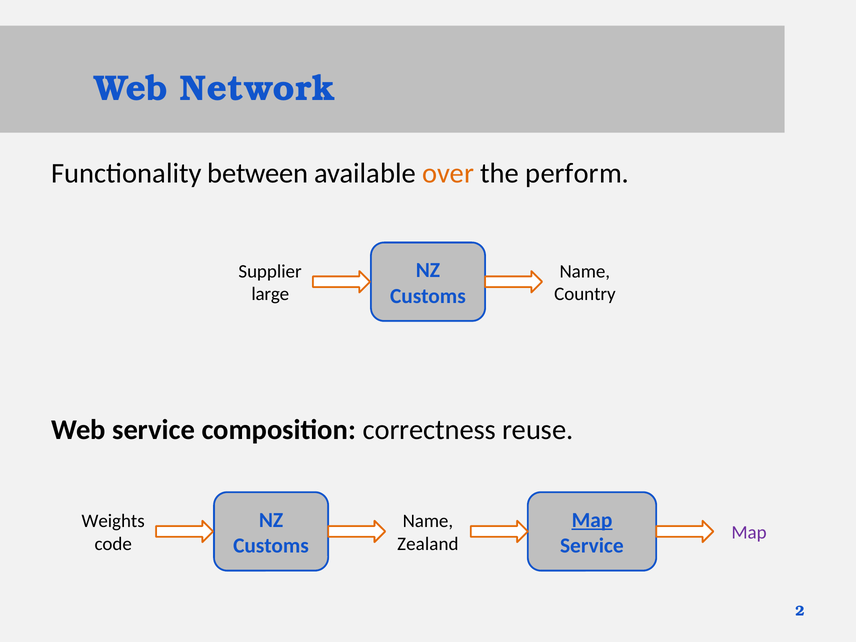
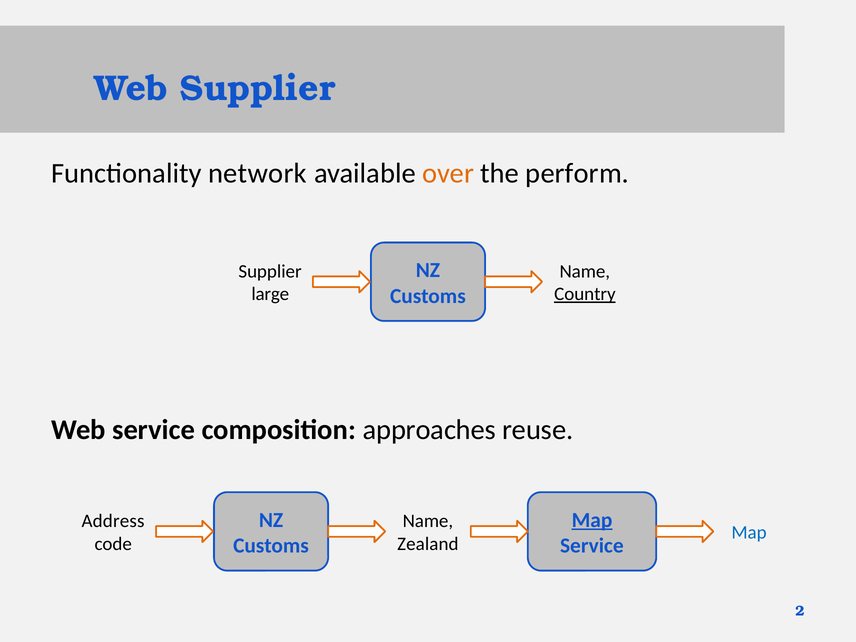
Web Network: Network -> Supplier
between: between -> network
Country underline: none -> present
correctness: correctness -> approaches
Weights: Weights -> Address
Map at (749, 533) colour: purple -> blue
